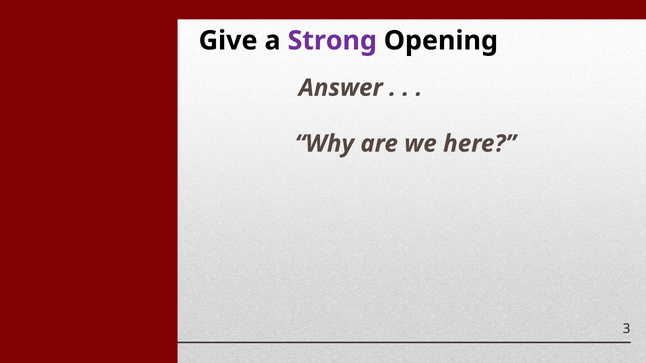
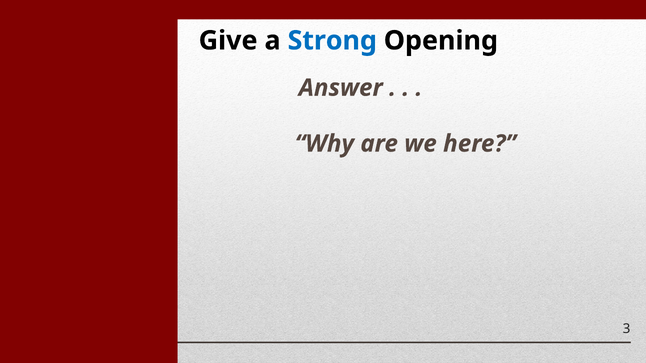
Strong colour: purple -> blue
